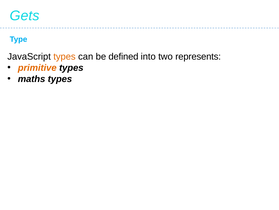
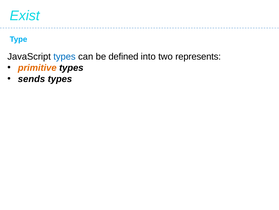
Gets: Gets -> Exist
types at (64, 56) colour: orange -> blue
maths: maths -> sends
